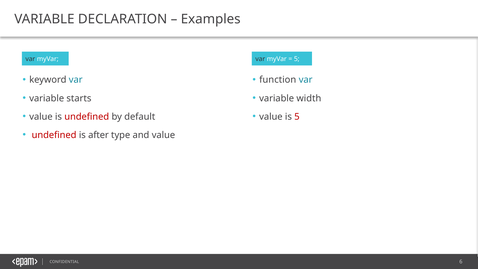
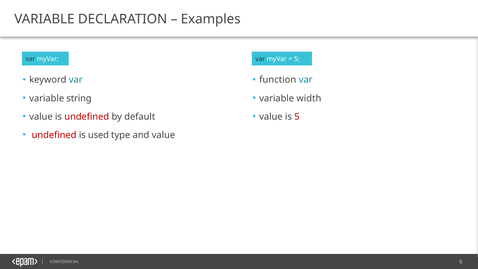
starts: starts -> string
after: after -> used
